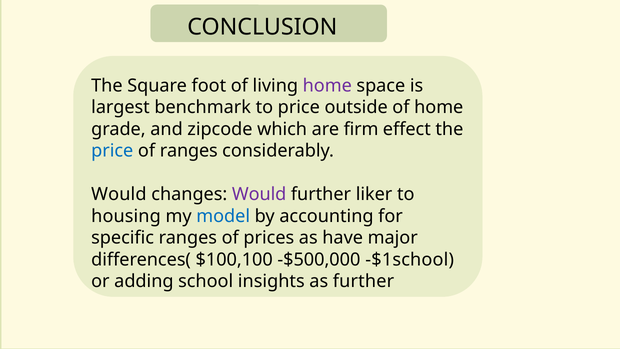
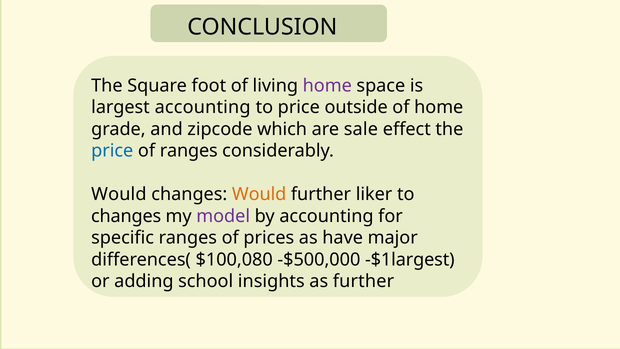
largest benchmark: benchmark -> accounting
firm: firm -> sale
Would at (259, 194) colour: purple -> orange
housing at (126, 216): housing -> changes
model colour: blue -> purple
$100,100: $100,100 -> $100,080
-$1school: -$1school -> -$1largest
